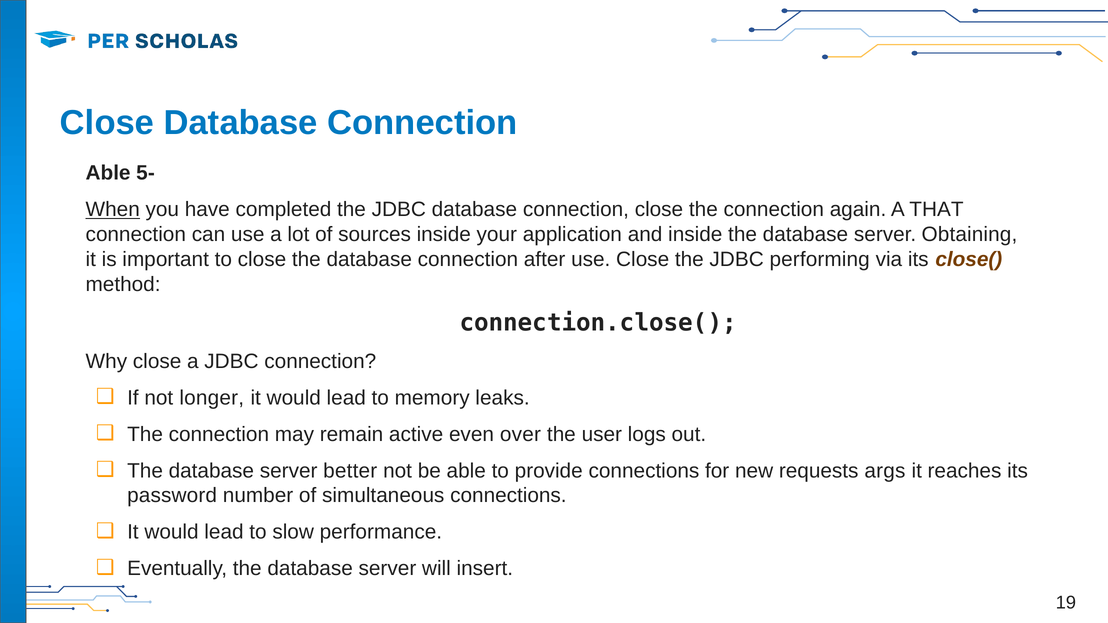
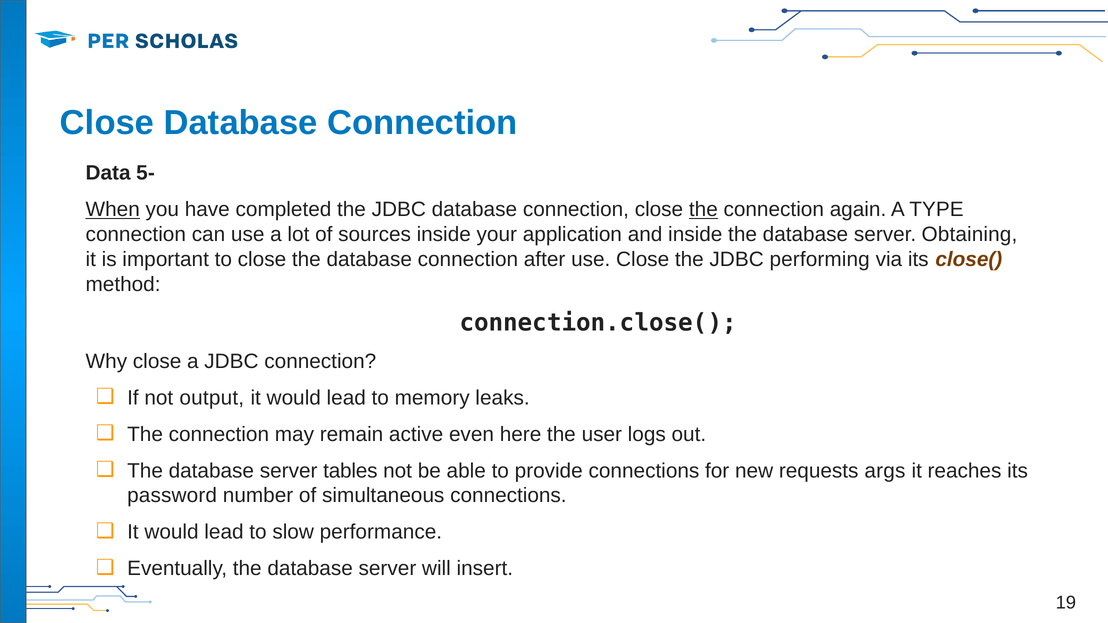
Able at (108, 173): Able -> Data
the at (703, 210) underline: none -> present
THAT: THAT -> TYPE
longer: longer -> output
over: over -> here
better: better -> tables
